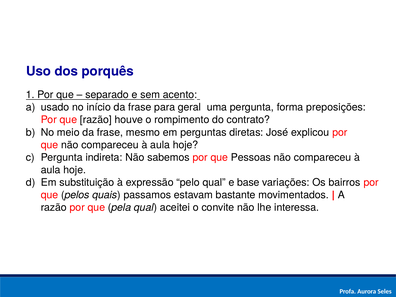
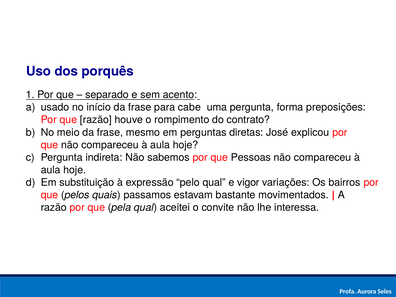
geral: geral -> cabe
base: base -> vigor
